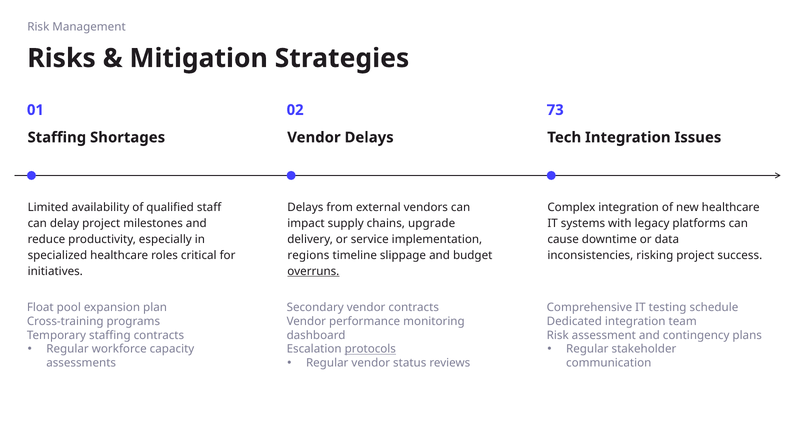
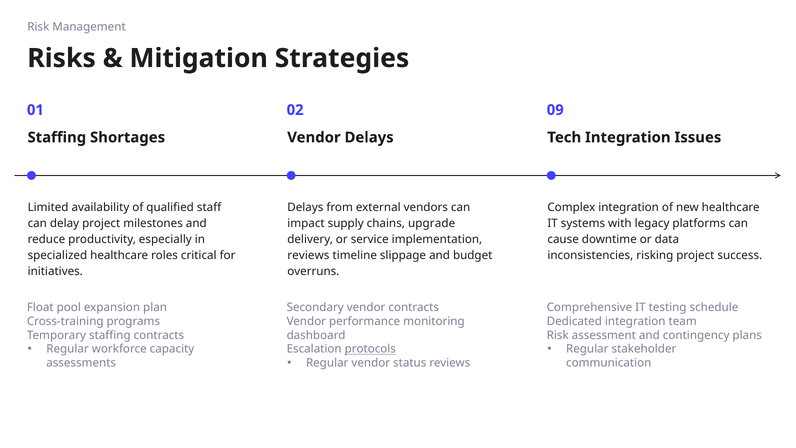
73: 73 -> 09
regions at (308, 255): regions -> reviews
overruns underline: present -> none
